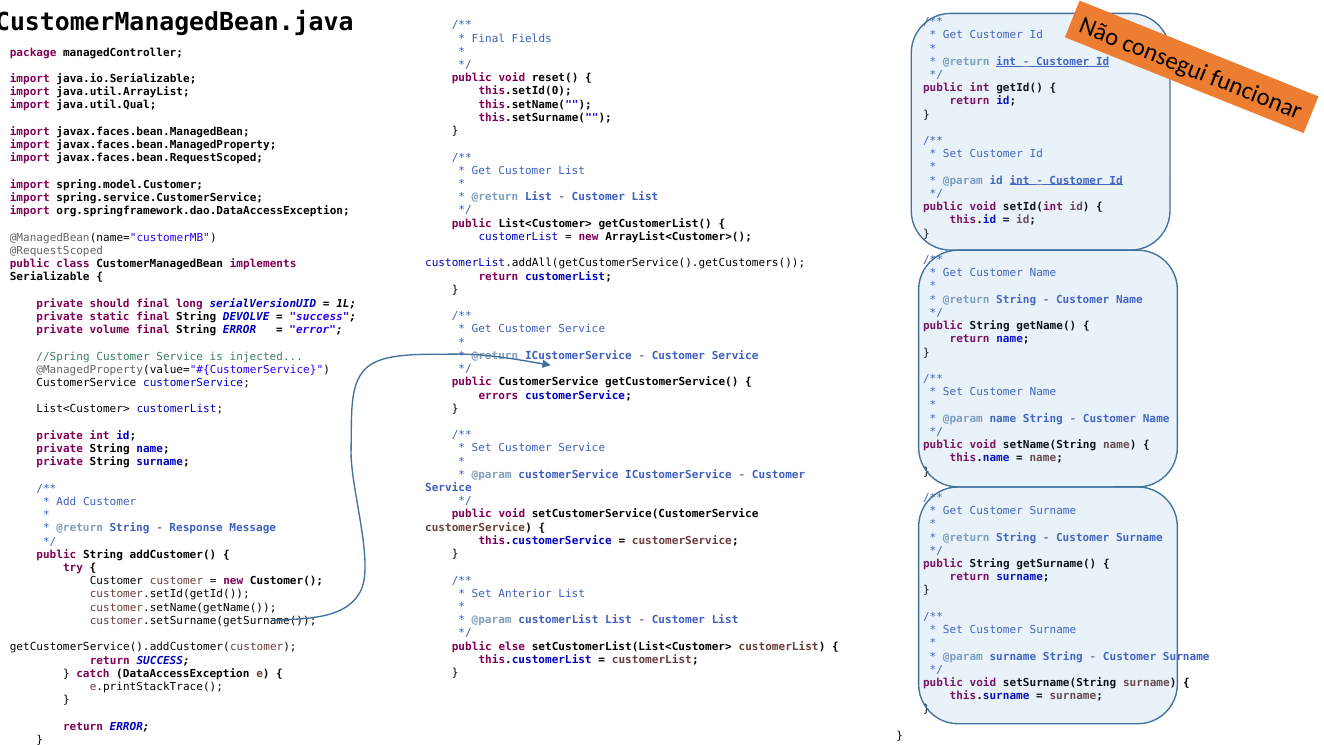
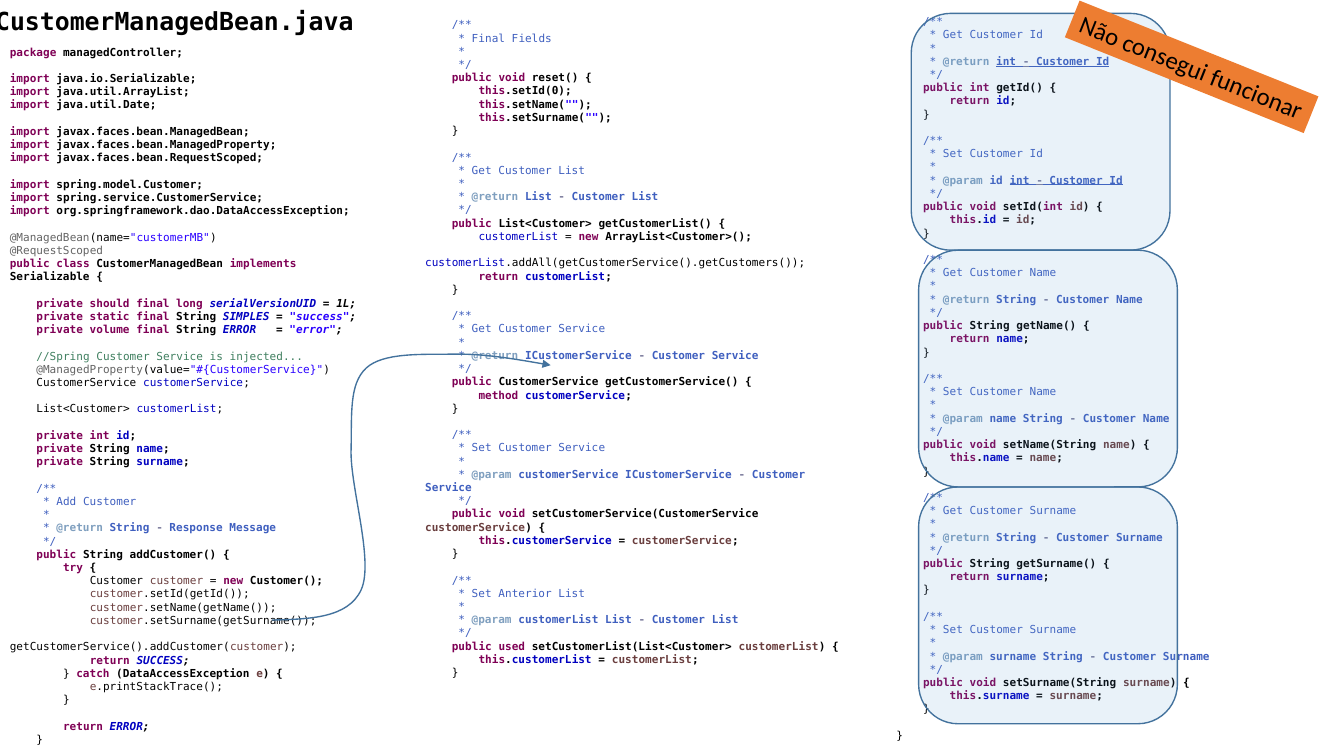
java.util.Qual: java.util.Qual -> java.util.Date
DEVOLVE: DEVOLVE -> SIMPLES
errors: errors -> method
else: else -> used
